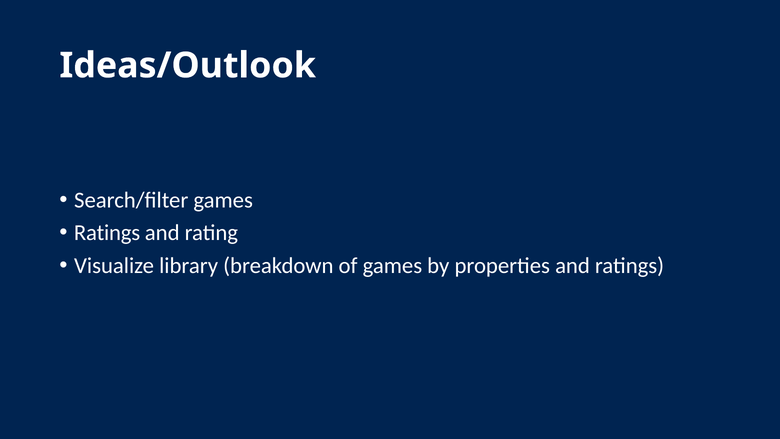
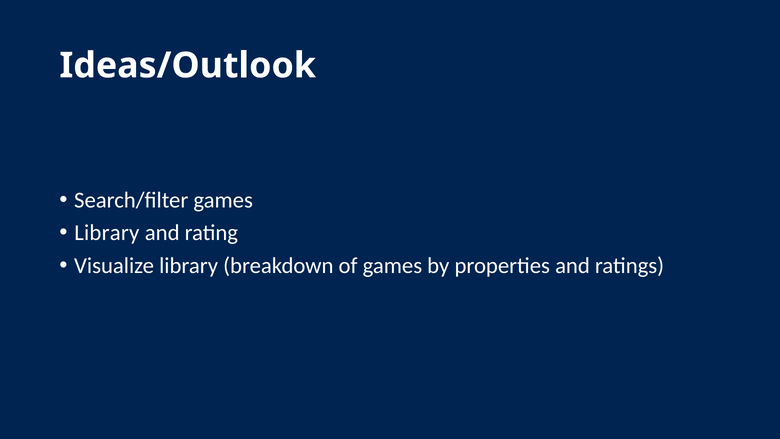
Ratings at (107, 233): Ratings -> Library
